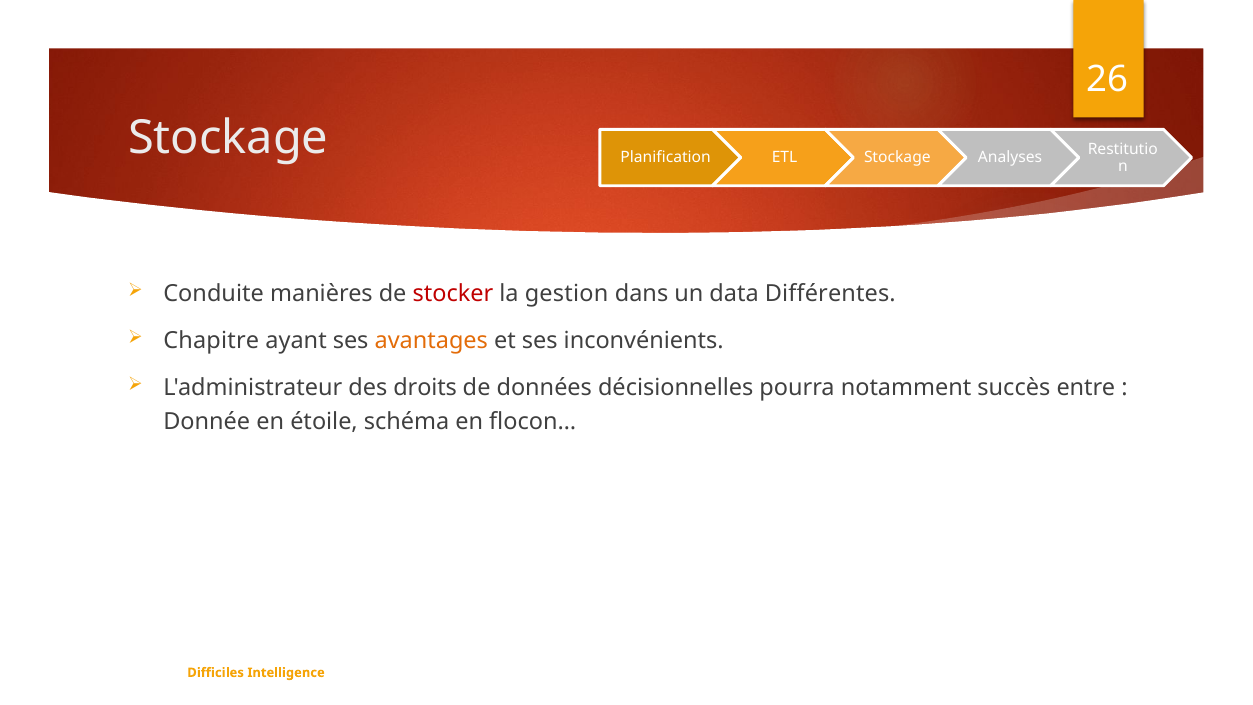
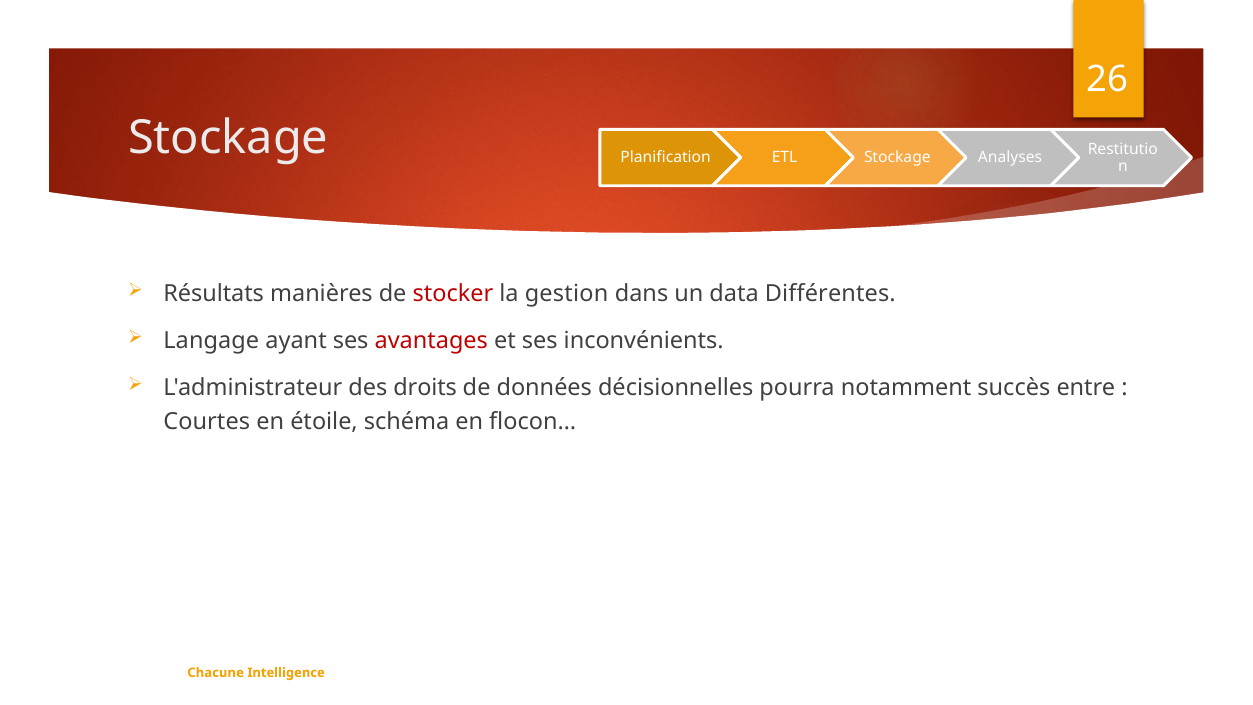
Conduite: Conduite -> Résultats
Chapitre: Chapitre -> Langage
avantages colour: orange -> red
Donnée: Donnée -> Courtes
Difficiles: Difficiles -> Chacune
